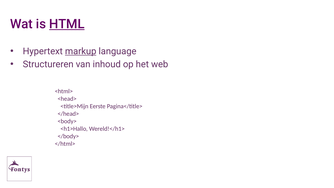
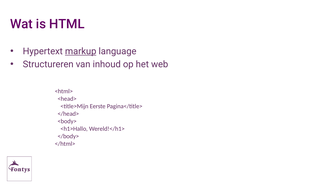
HTML underline: present -> none
